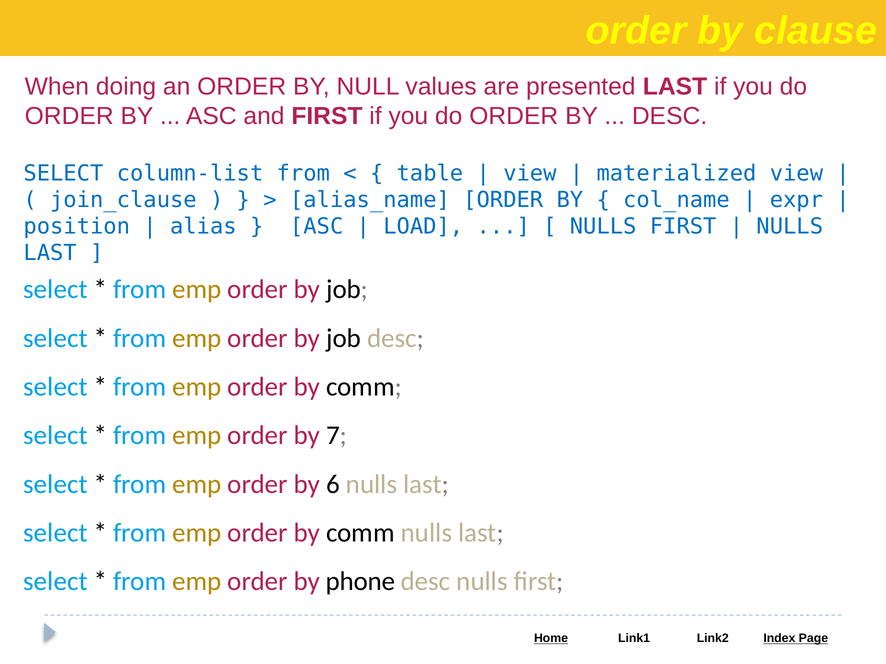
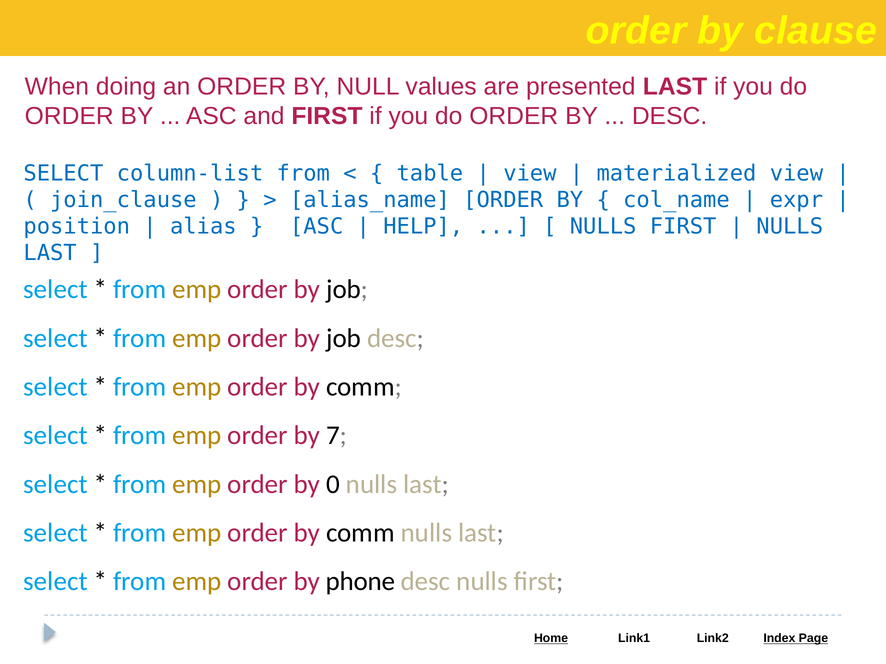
LOAD: LOAD -> HELP
6: 6 -> 0
